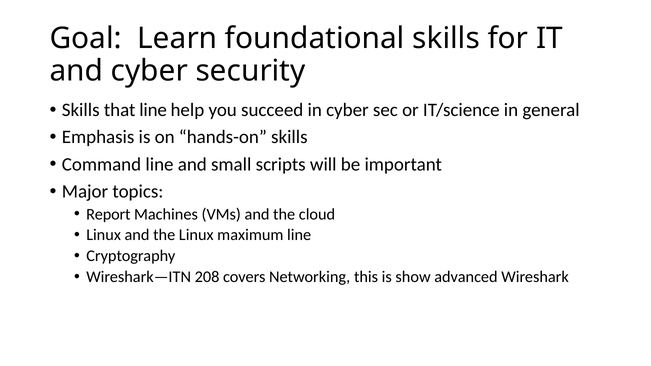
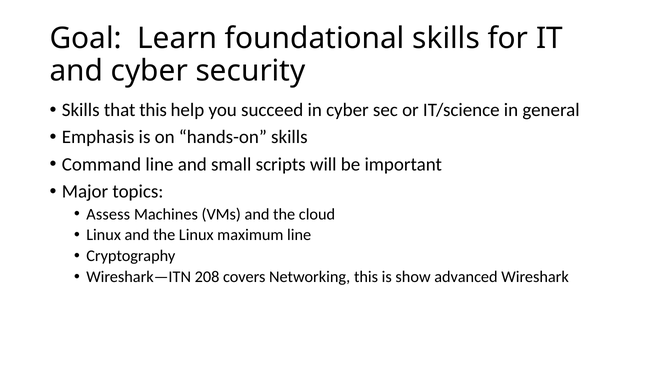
that line: line -> this
Report: Report -> Assess
